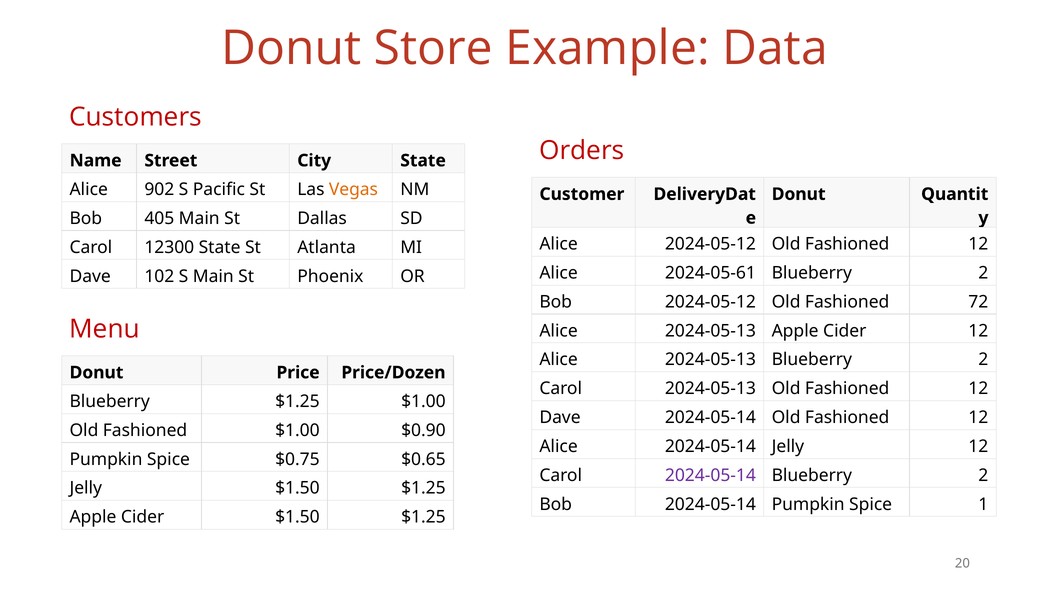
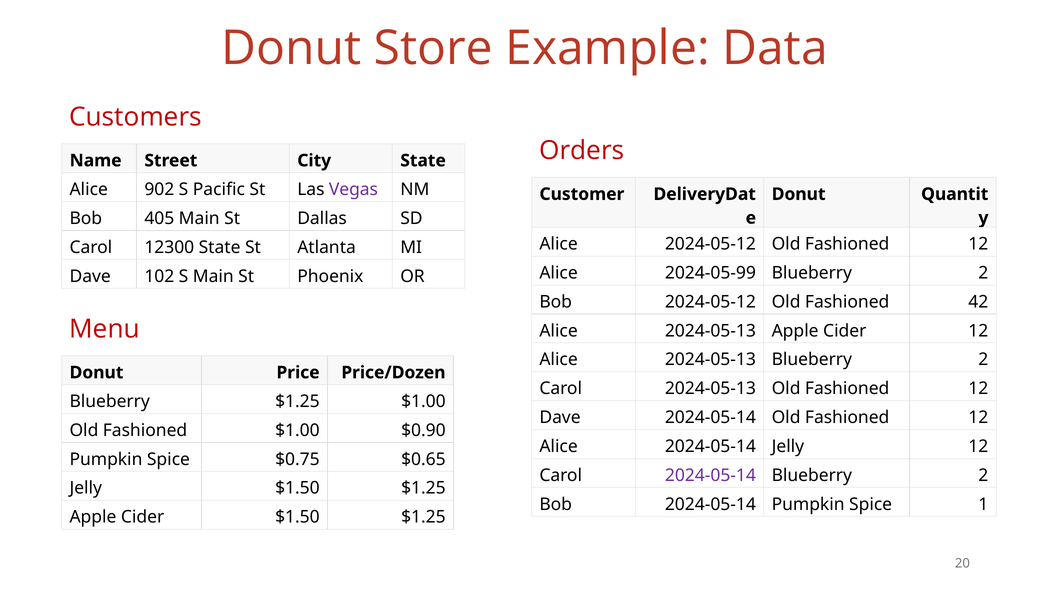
Vegas colour: orange -> purple
2024-05-61: 2024-05-61 -> 2024-05-99
72: 72 -> 42
